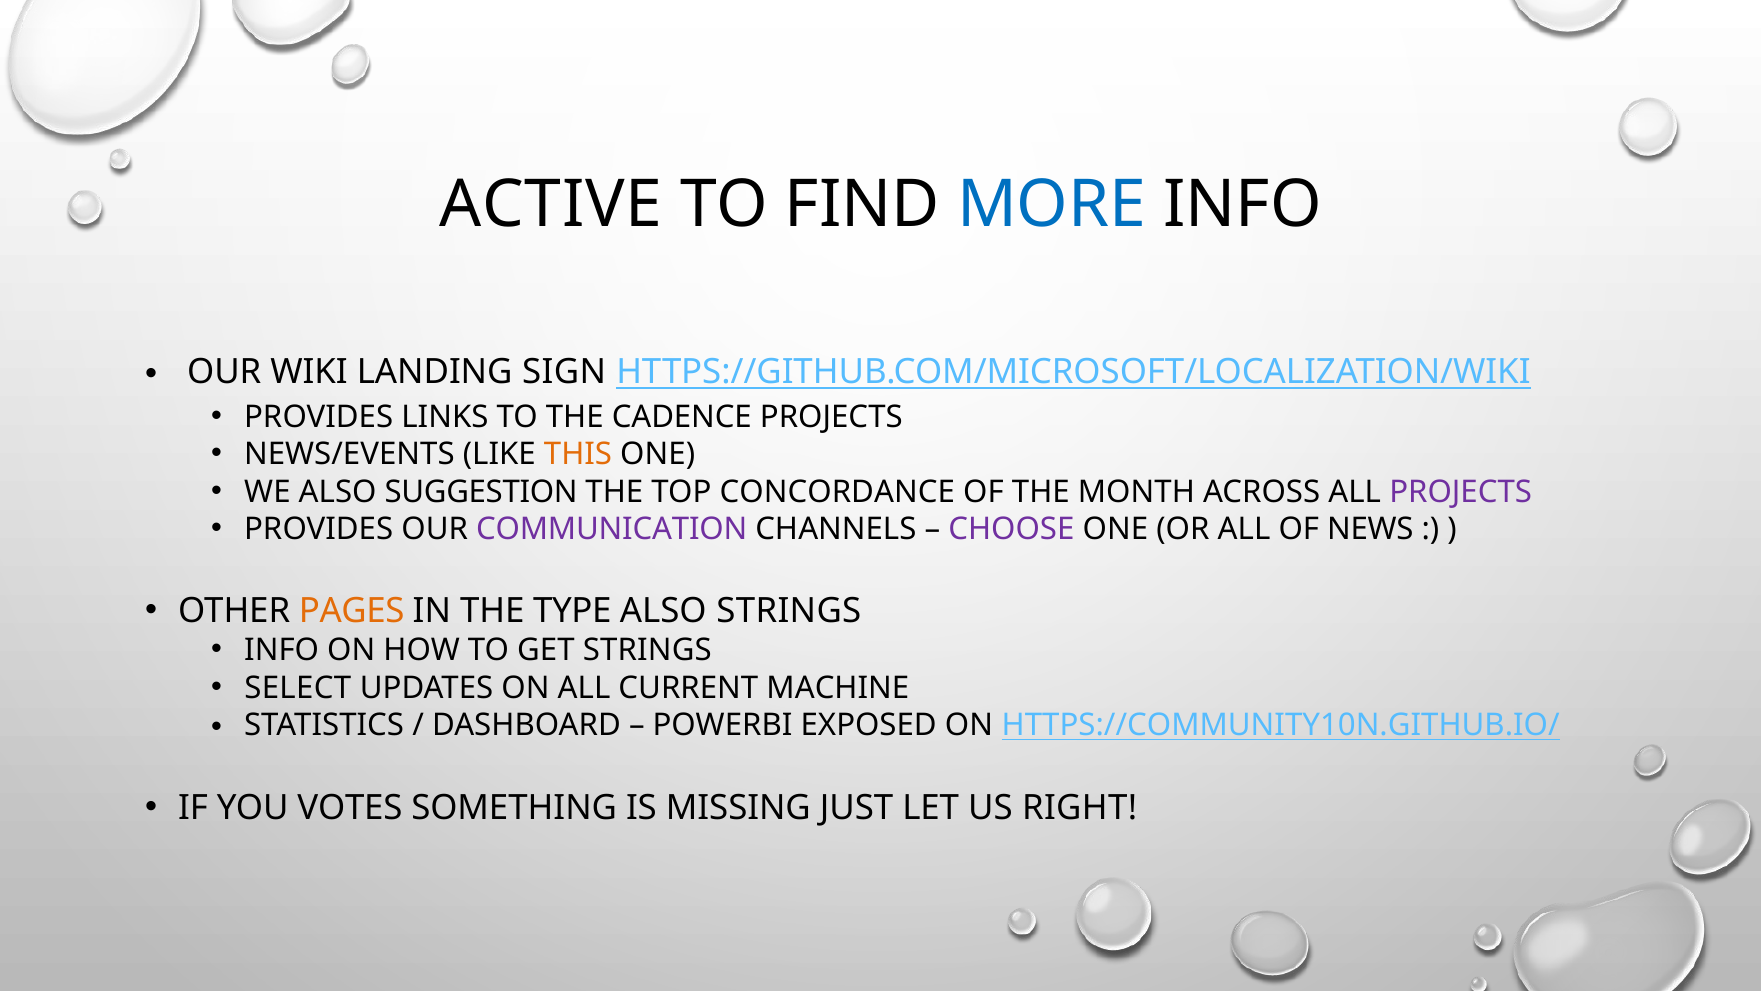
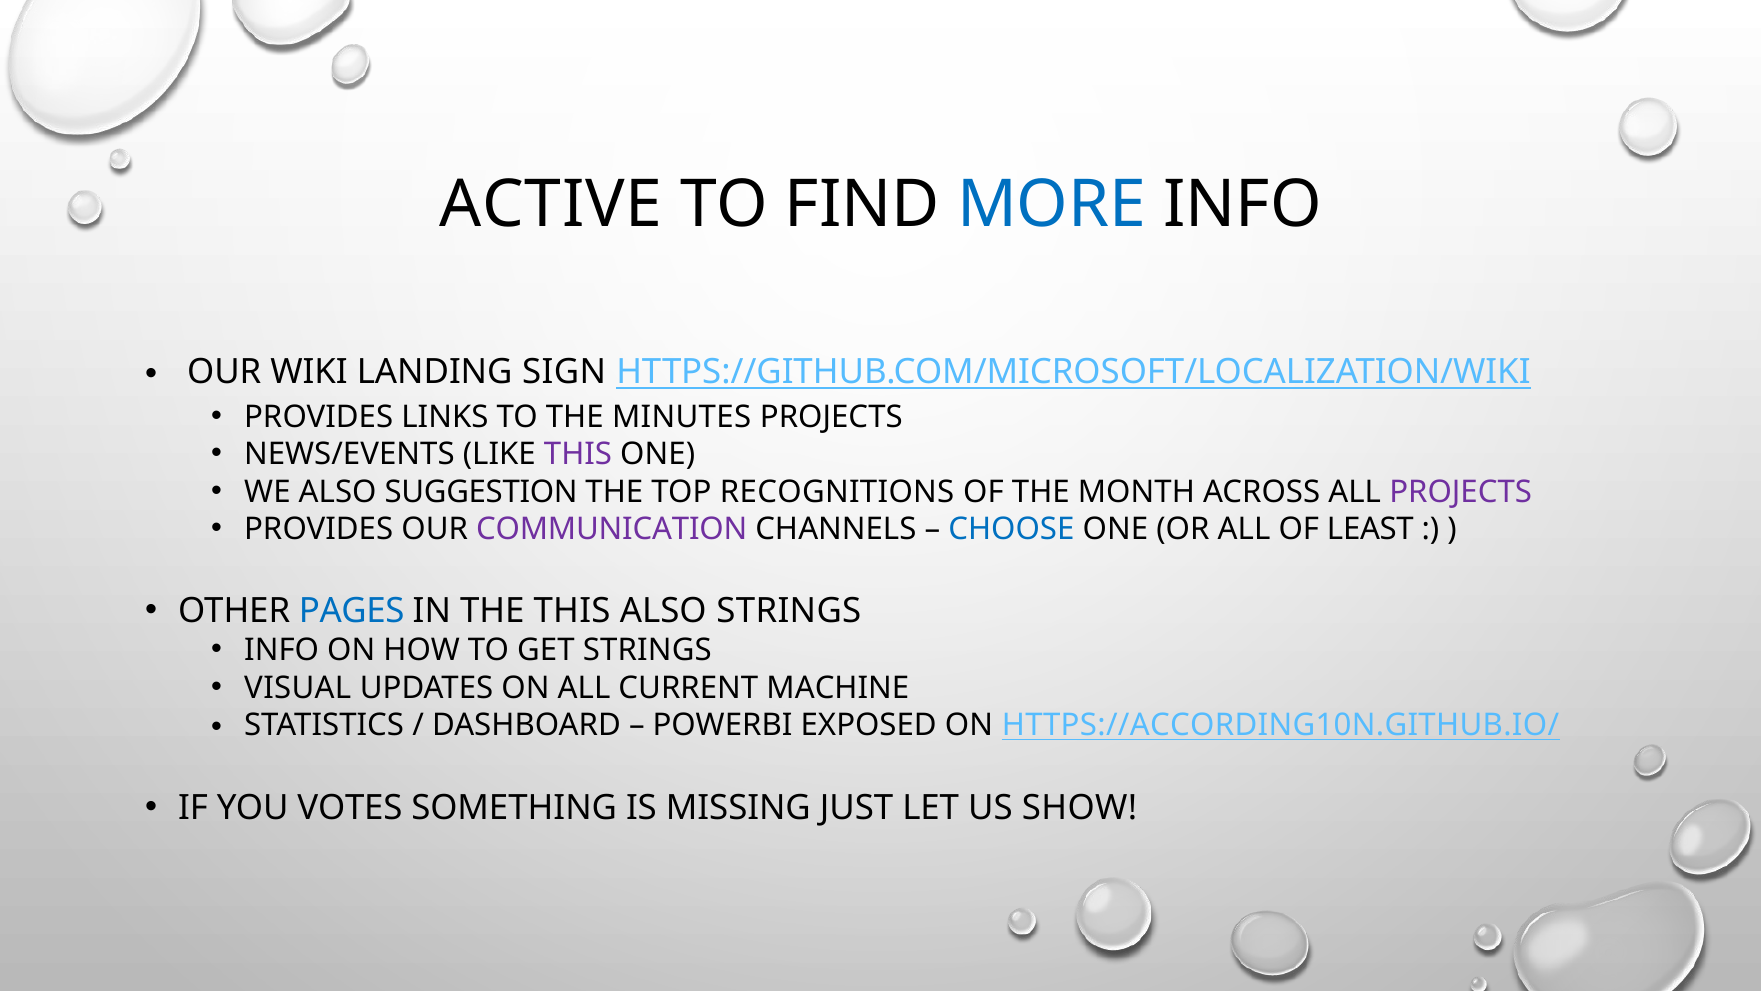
CADENCE: CADENCE -> MINUTES
THIS at (578, 454) colour: orange -> purple
CONCORDANCE: CONCORDANCE -> RECOGNITIONS
CHOOSE colour: purple -> blue
NEWS: NEWS -> LEAST
PAGES colour: orange -> blue
THE TYPE: TYPE -> THIS
SELECT: SELECT -> VISUAL
HTTPS://COMMUNITY10N.GITHUB.IO/: HTTPS://COMMUNITY10N.GITHUB.IO/ -> HTTPS://ACCORDING10N.GITHUB.IO/
RIGHT: RIGHT -> SHOW
